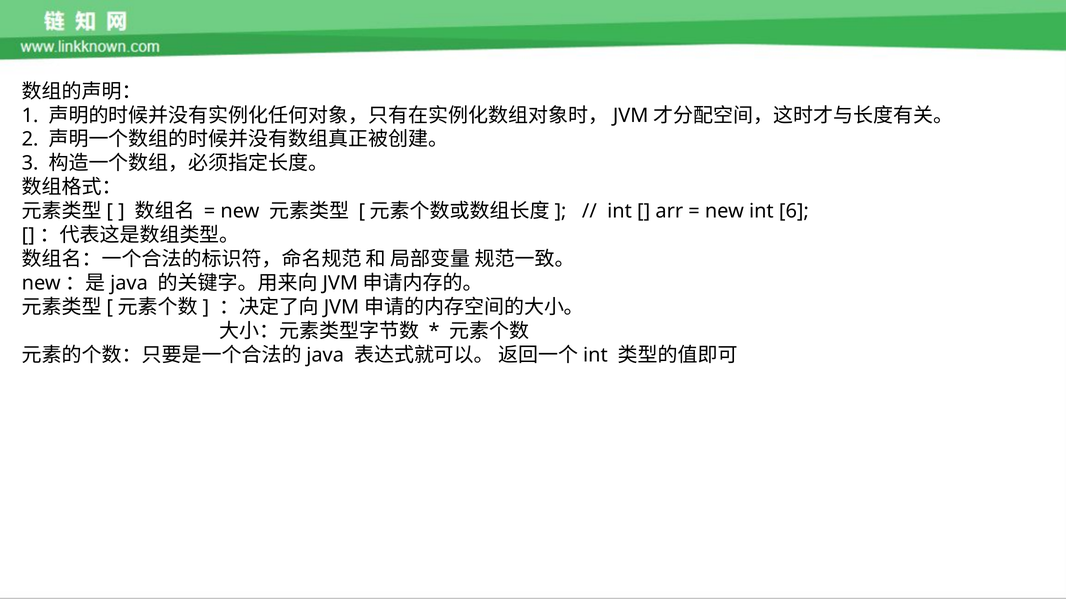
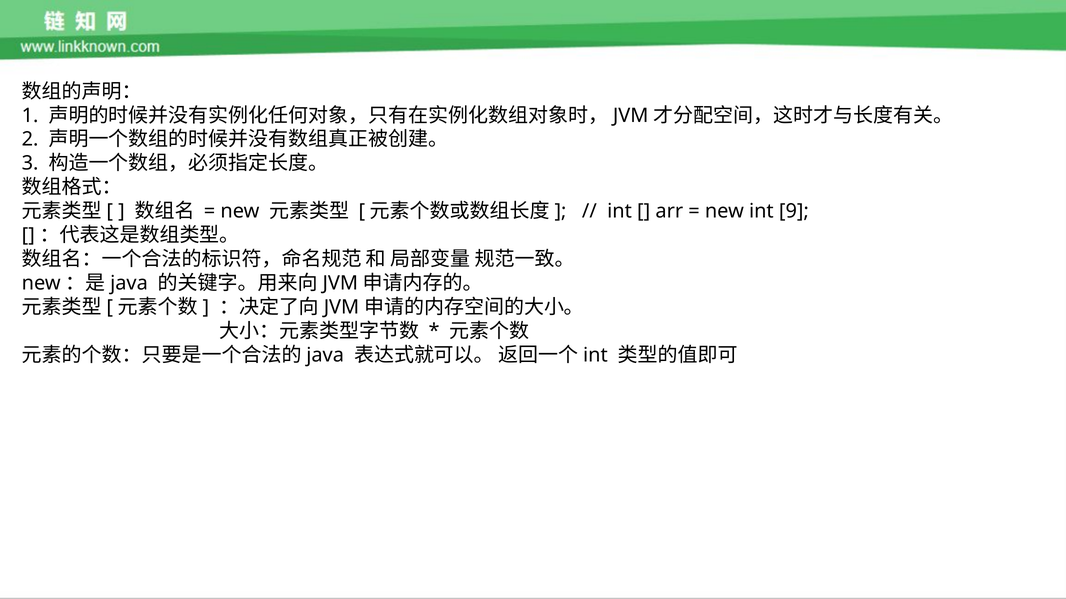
6: 6 -> 9
